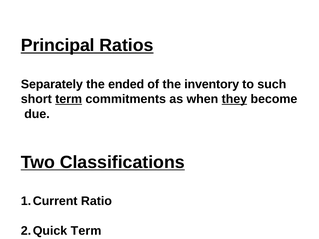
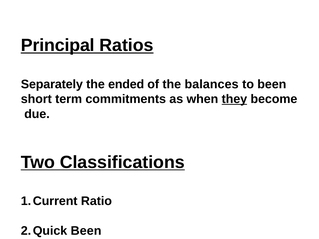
inventory: inventory -> balances
to such: such -> been
term at (69, 99) underline: present -> none
Term at (86, 231): Term -> Been
